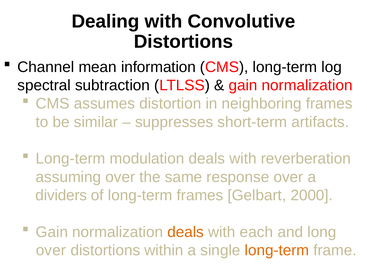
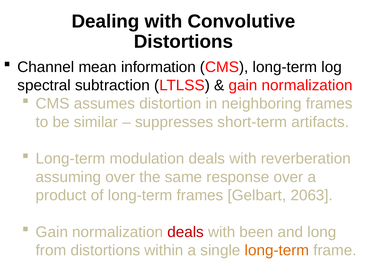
dividers: dividers -> product
2000: 2000 -> 2063
deals at (186, 232) colour: orange -> red
each: each -> been
over at (51, 251): over -> from
